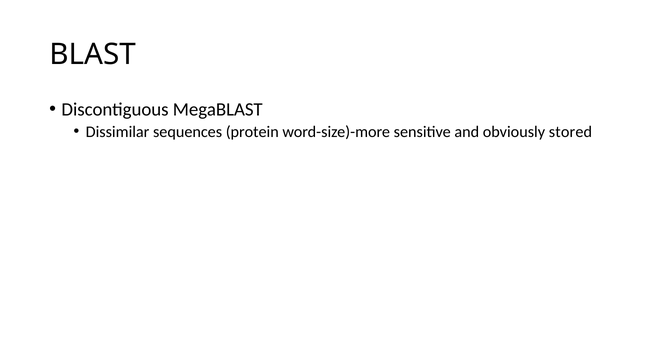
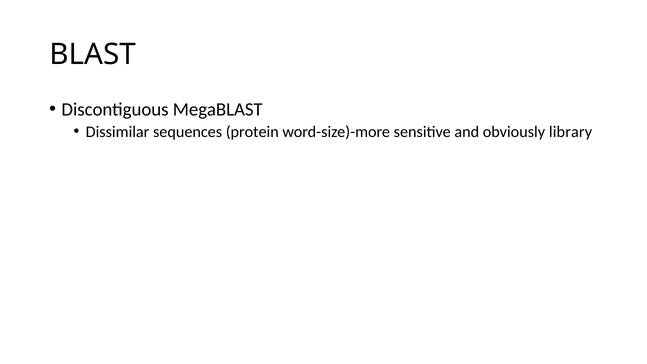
stored: stored -> library
